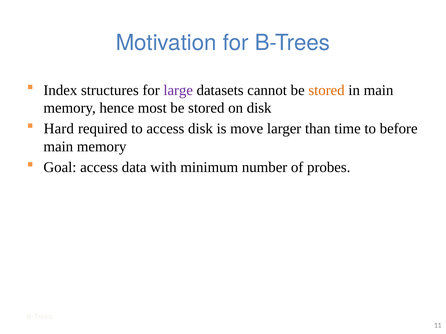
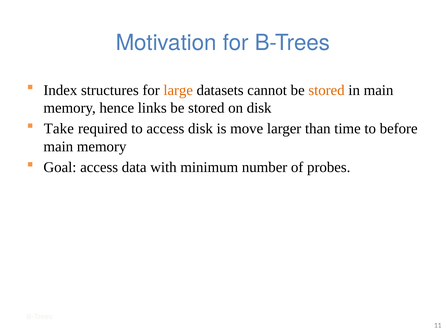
large colour: purple -> orange
most: most -> links
Hard: Hard -> Take
